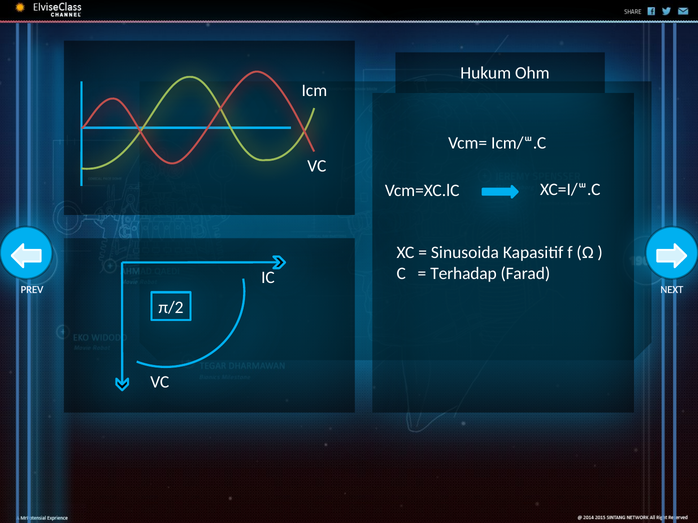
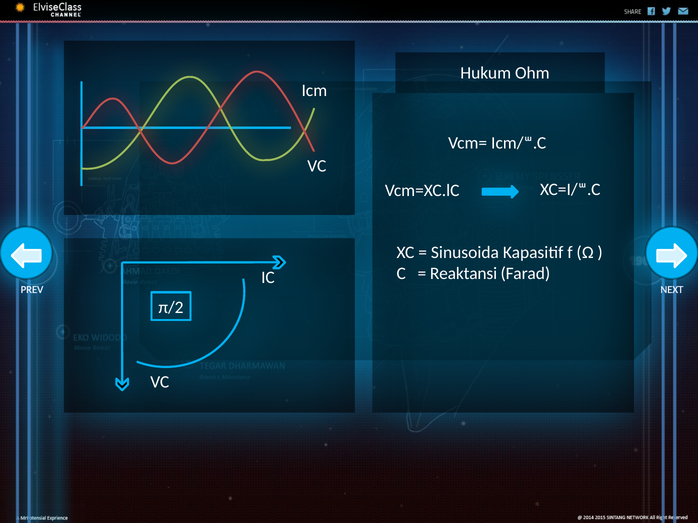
Terhadap: Terhadap -> Reaktansi
